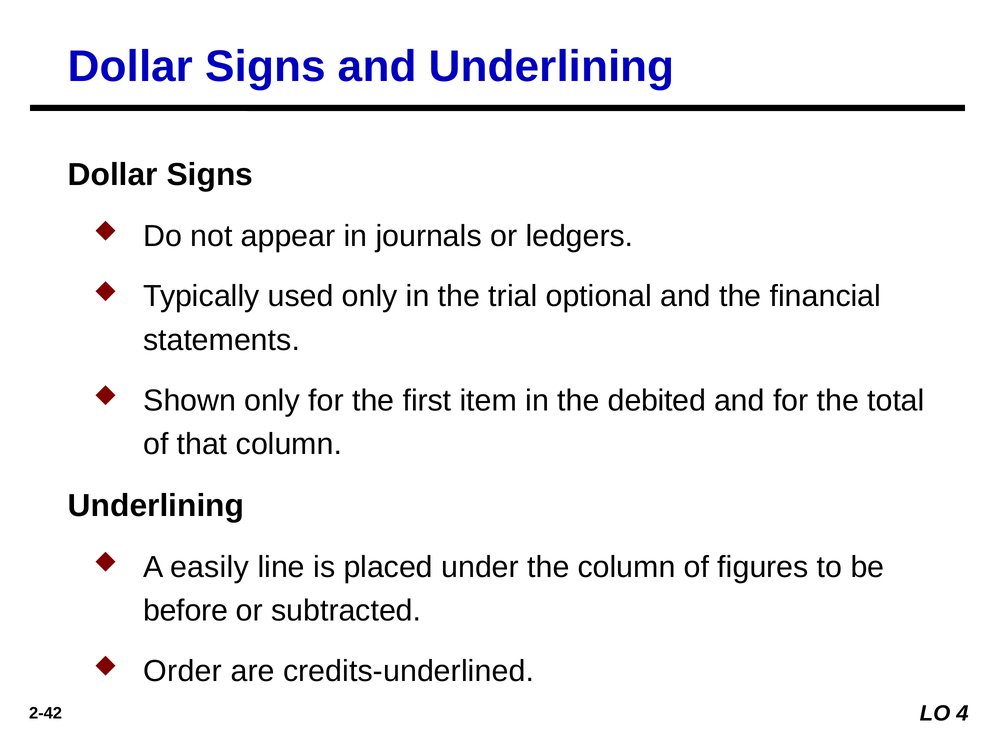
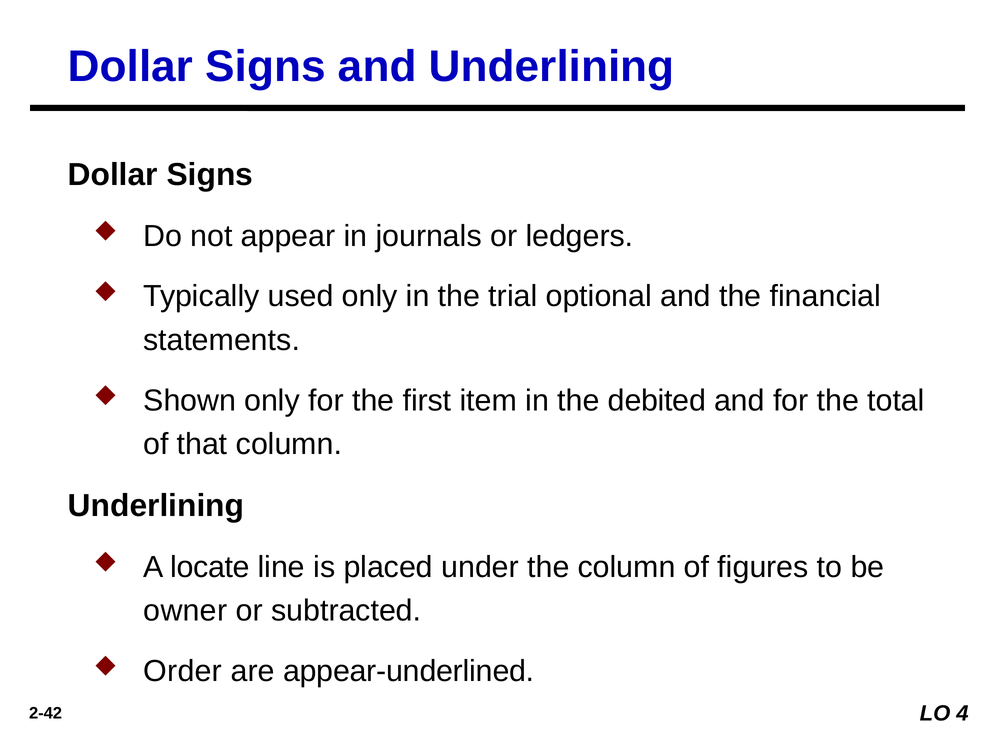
easily: easily -> locate
before: before -> owner
credits-underlined: credits-underlined -> appear-underlined
